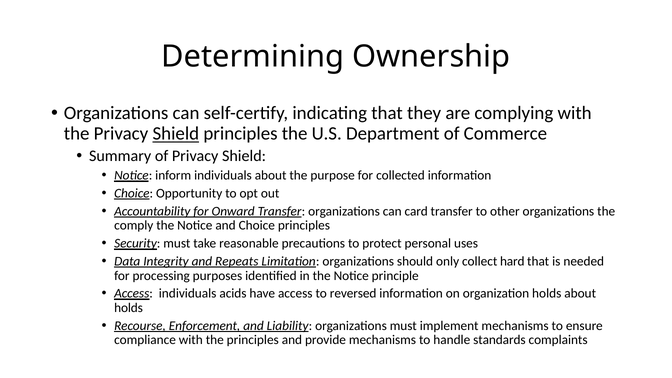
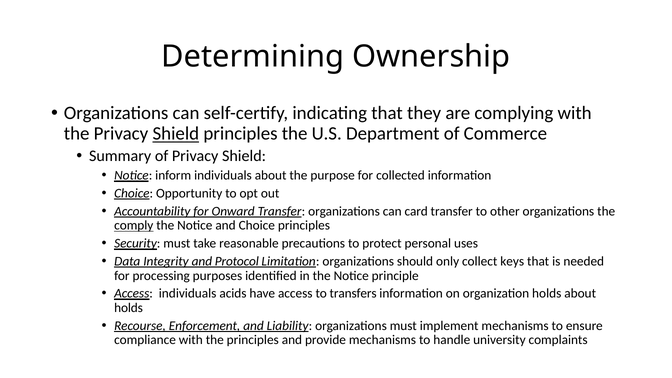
comply underline: none -> present
Repeats: Repeats -> Protocol
hard: hard -> keys
reversed: reversed -> transfers
standards: standards -> university
